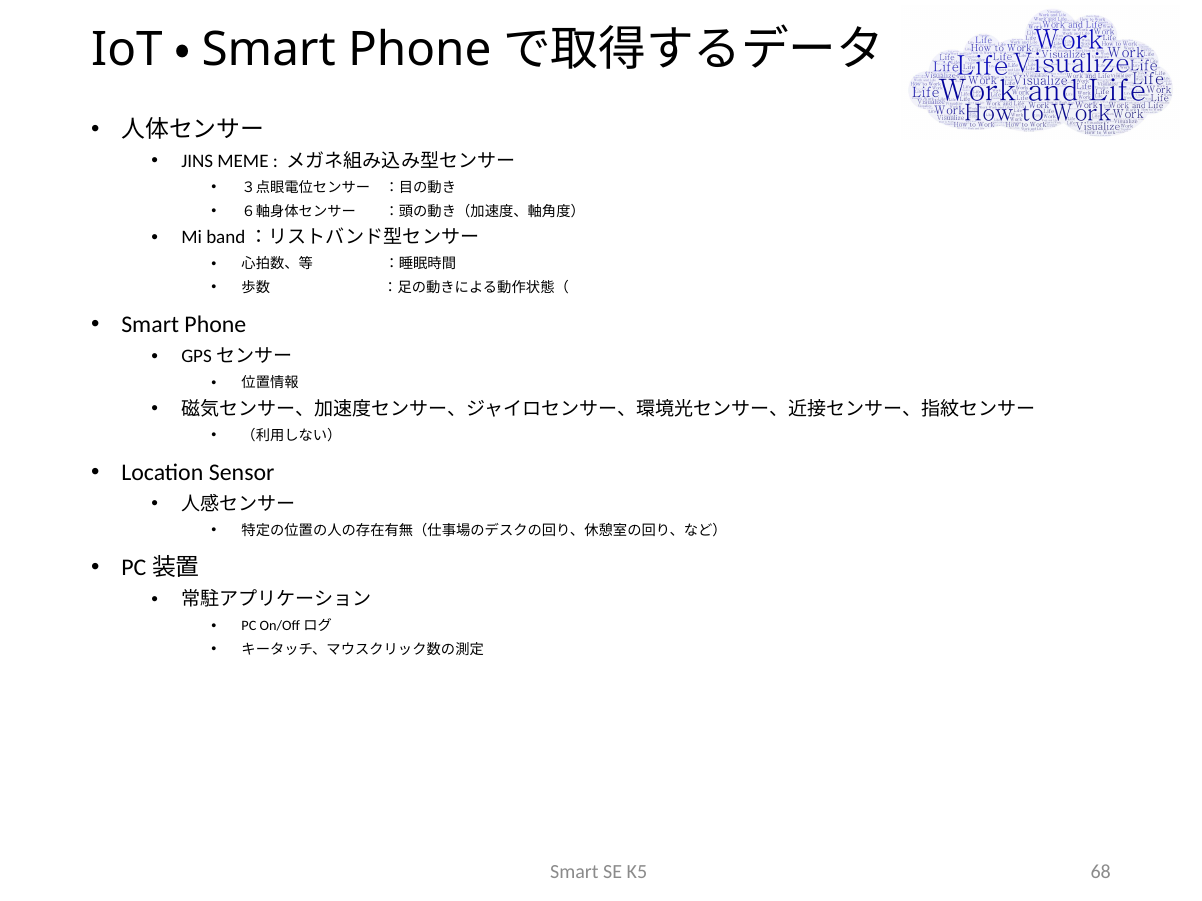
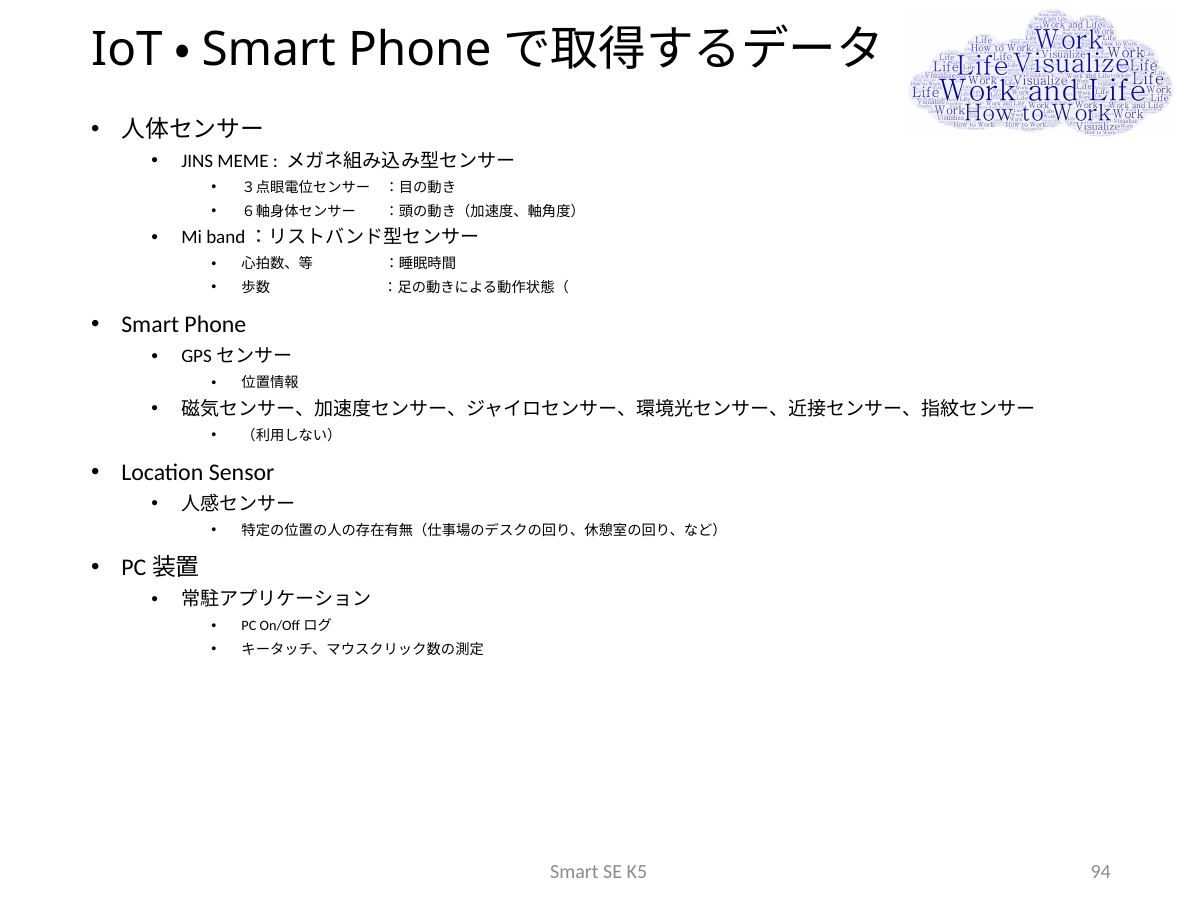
68: 68 -> 94
